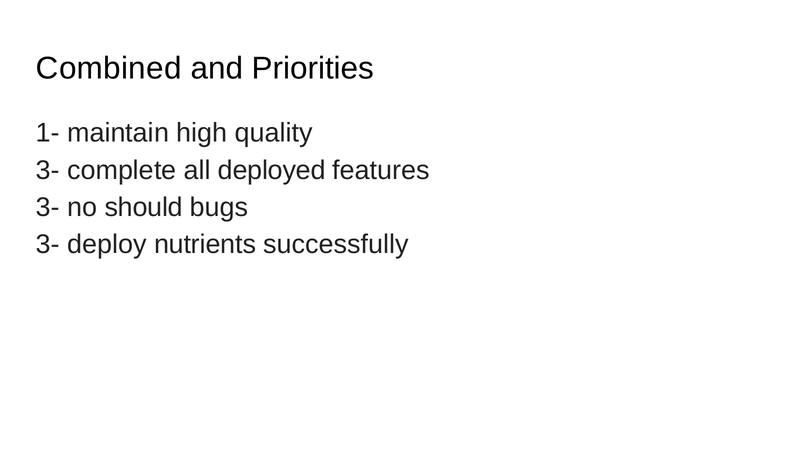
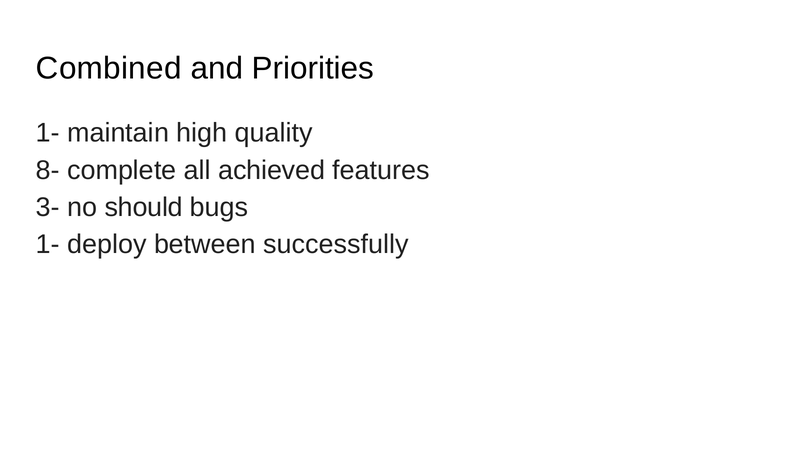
3- at (48, 170): 3- -> 8-
deployed: deployed -> achieved
3- at (48, 245): 3- -> 1-
nutrients: nutrients -> between
